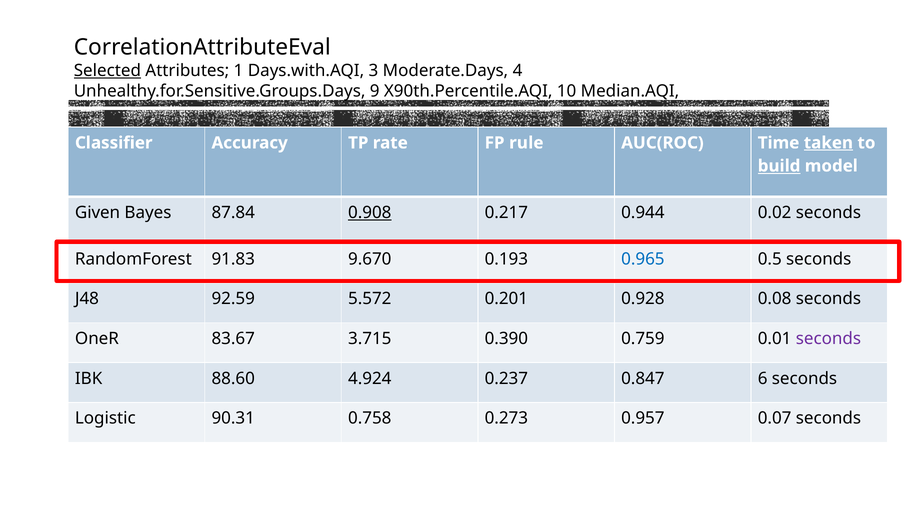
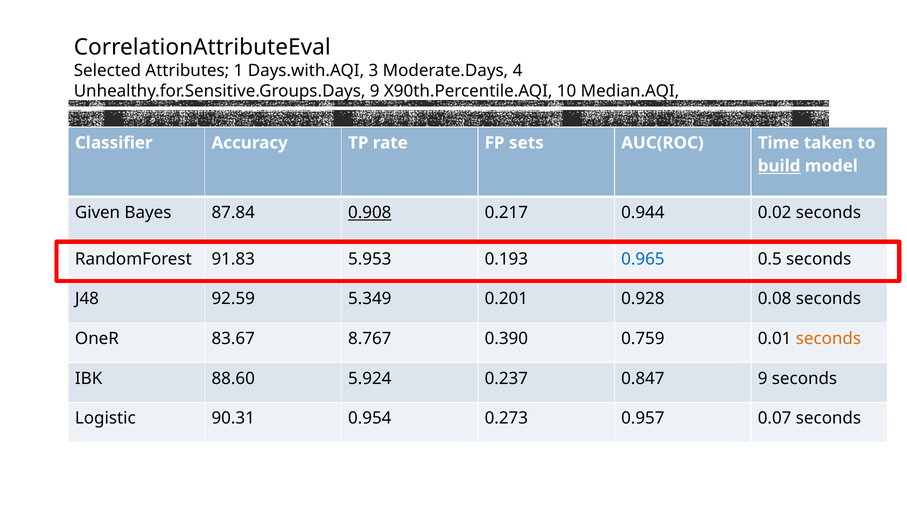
Selected underline: present -> none
rule: rule -> sets
taken underline: present -> none
9.670: 9.670 -> 5.953
5.572: 5.572 -> 5.349
3.715: 3.715 -> 8.767
seconds at (828, 339) colour: purple -> orange
4.924: 4.924 -> 5.924
0.847 6: 6 -> 9
0.758: 0.758 -> 0.954
